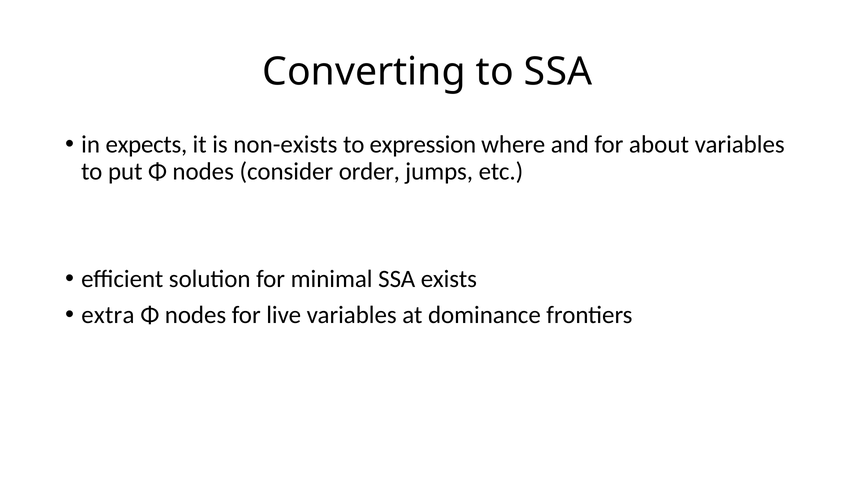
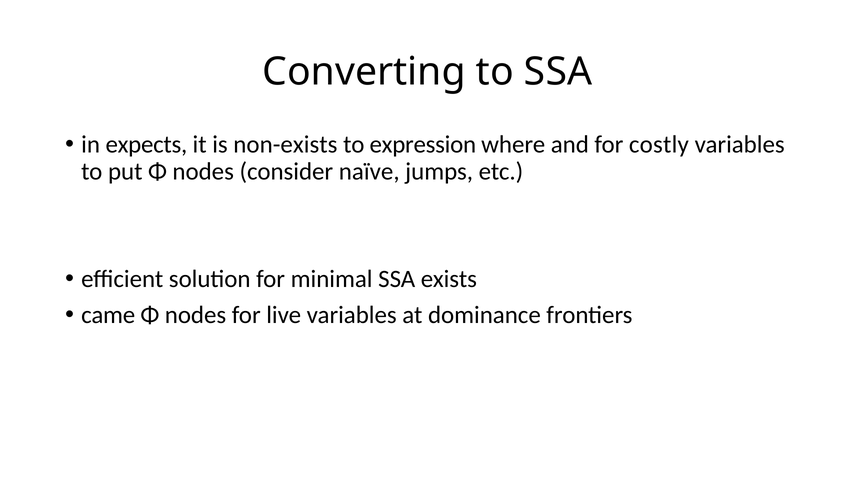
about: about -> costly
order: order -> naïve
extra: extra -> came
